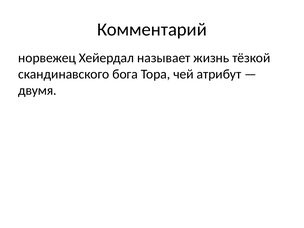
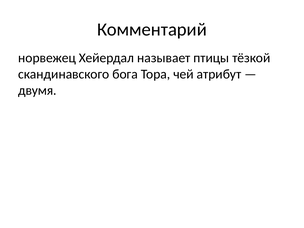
жизнь: жизнь -> птицы
